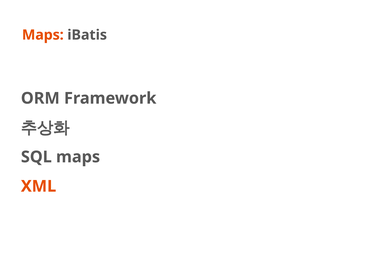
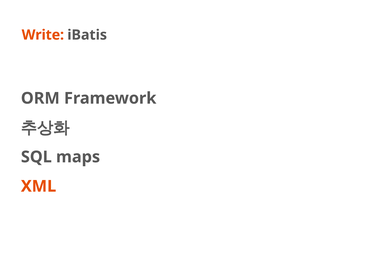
Maps at (43, 35): Maps -> Write
